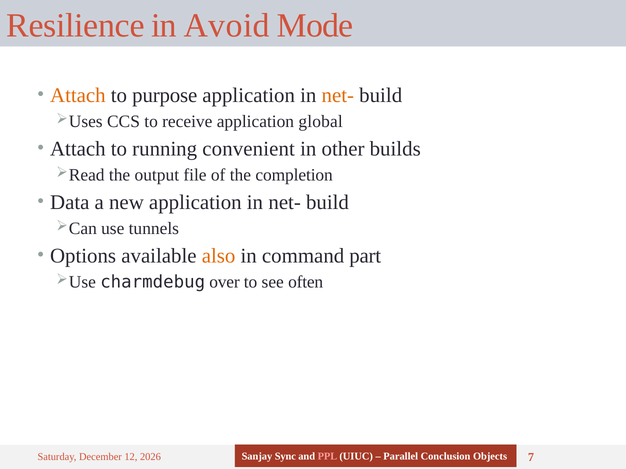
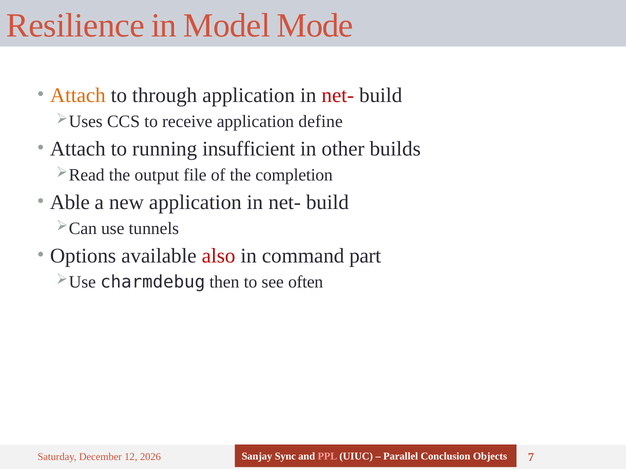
Avoid: Avoid -> Model
purpose: purpose -> through
net- at (338, 95) colour: orange -> red
global: global -> define
convenient: convenient -> insufficient
Data: Data -> Able
also colour: orange -> red
over: over -> then
